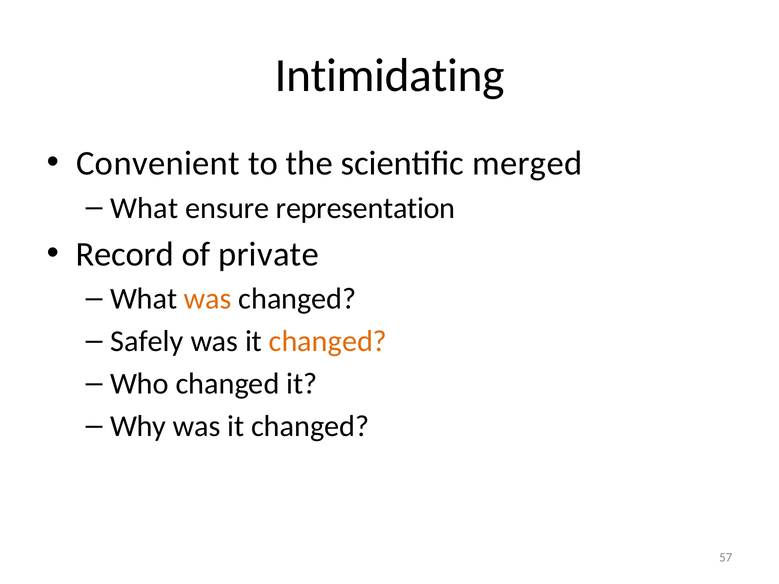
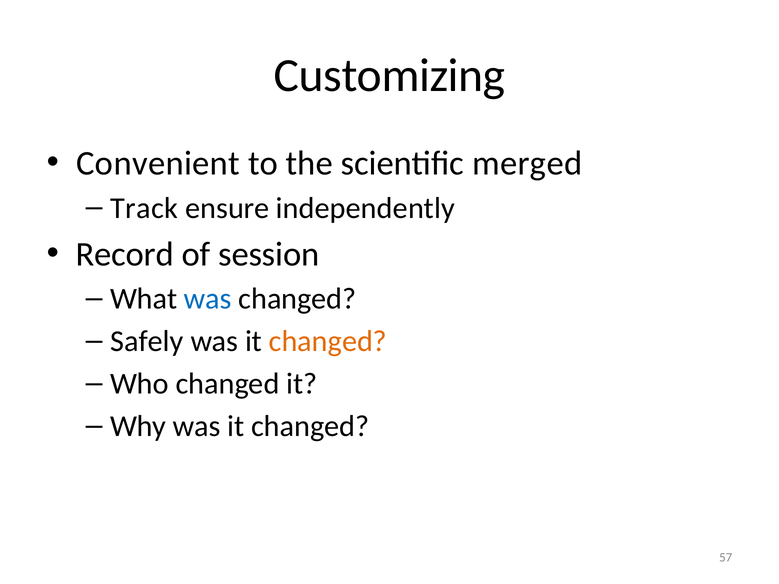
Intimidating: Intimidating -> Customizing
What at (144, 208): What -> Track
representation: representation -> independently
private: private -> session
was at (208, 299) colour: orange -> blue
